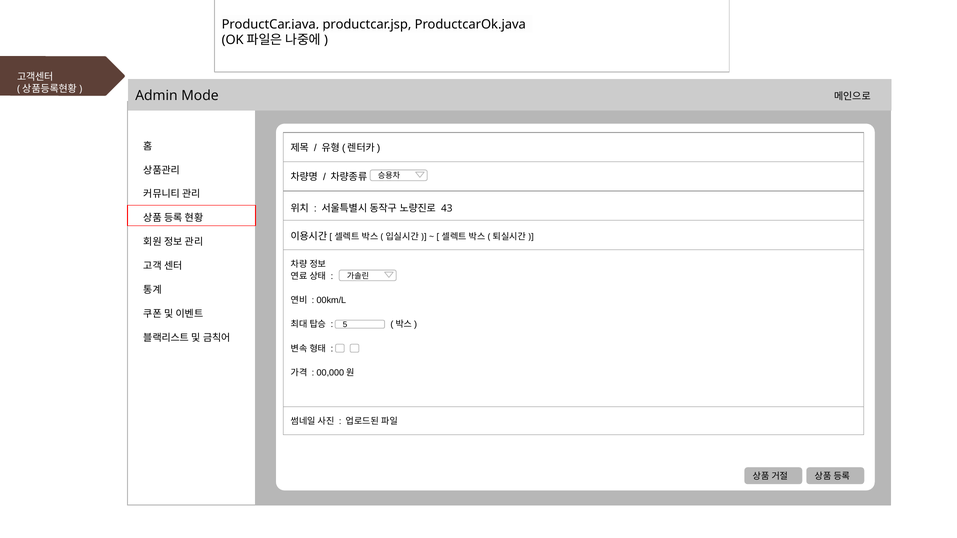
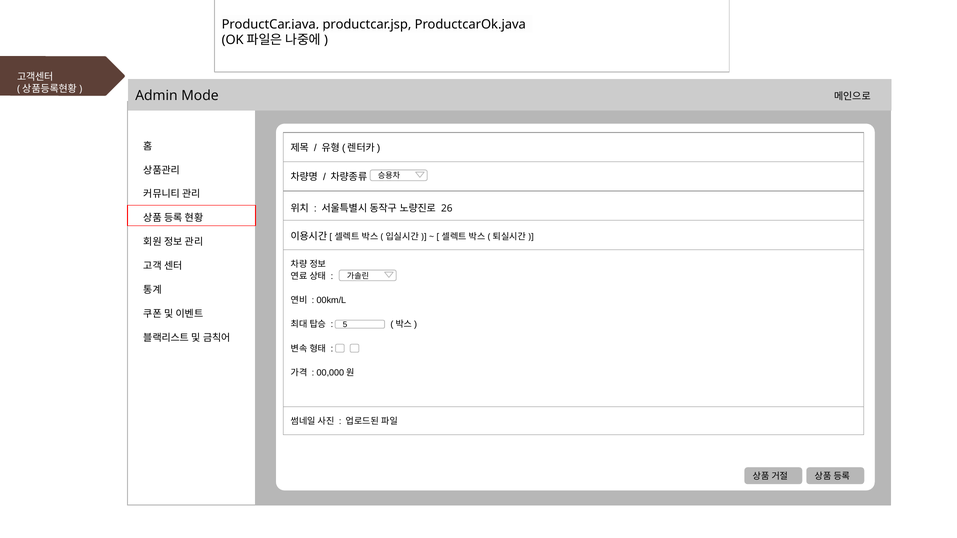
43: 43 -> 26
